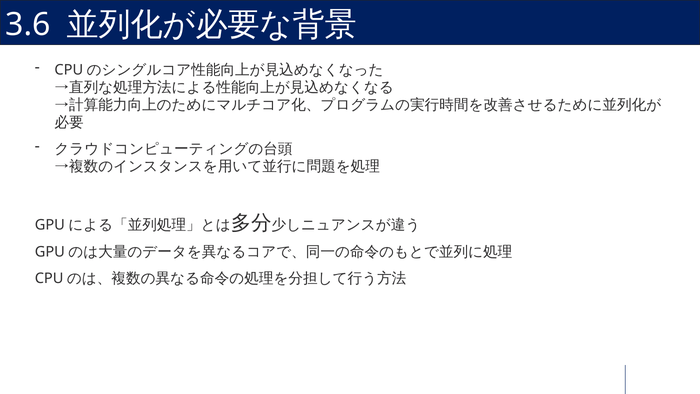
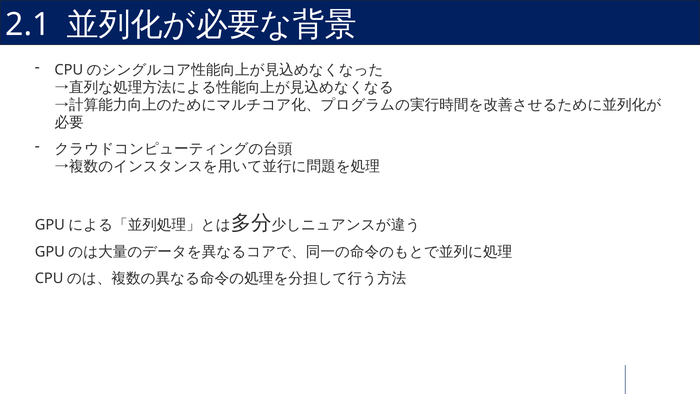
3.6: 3.6 -> 2.1
